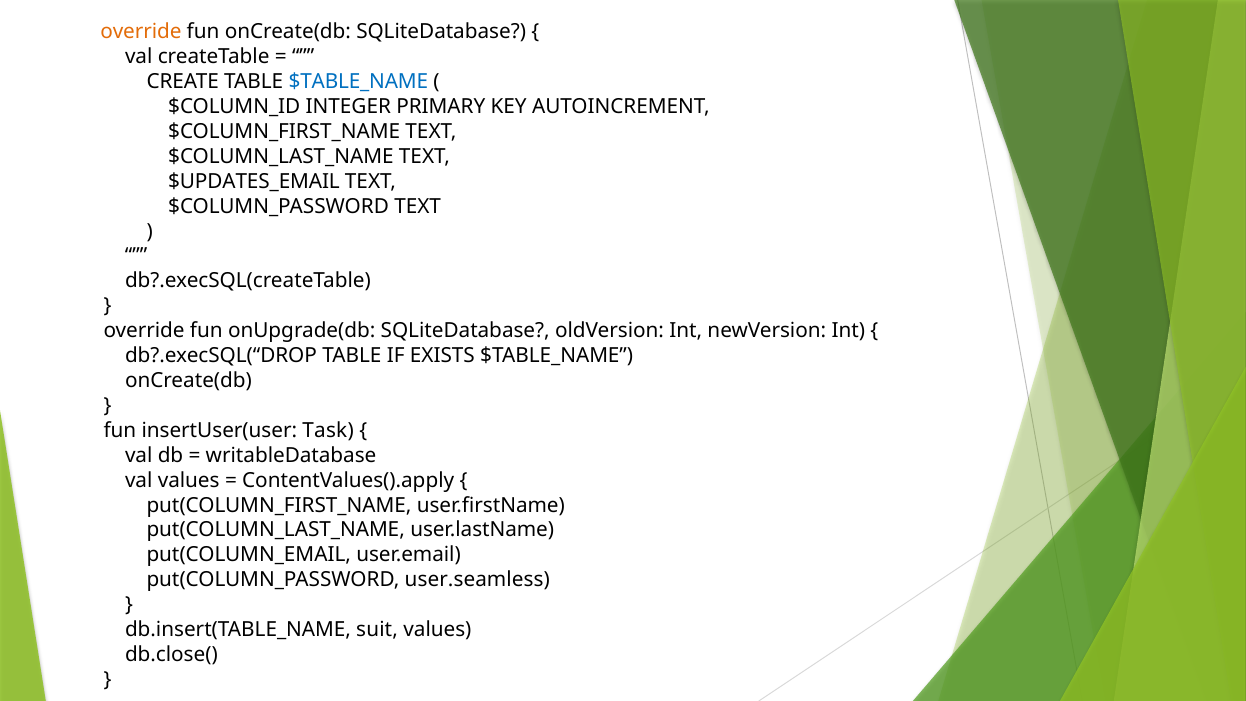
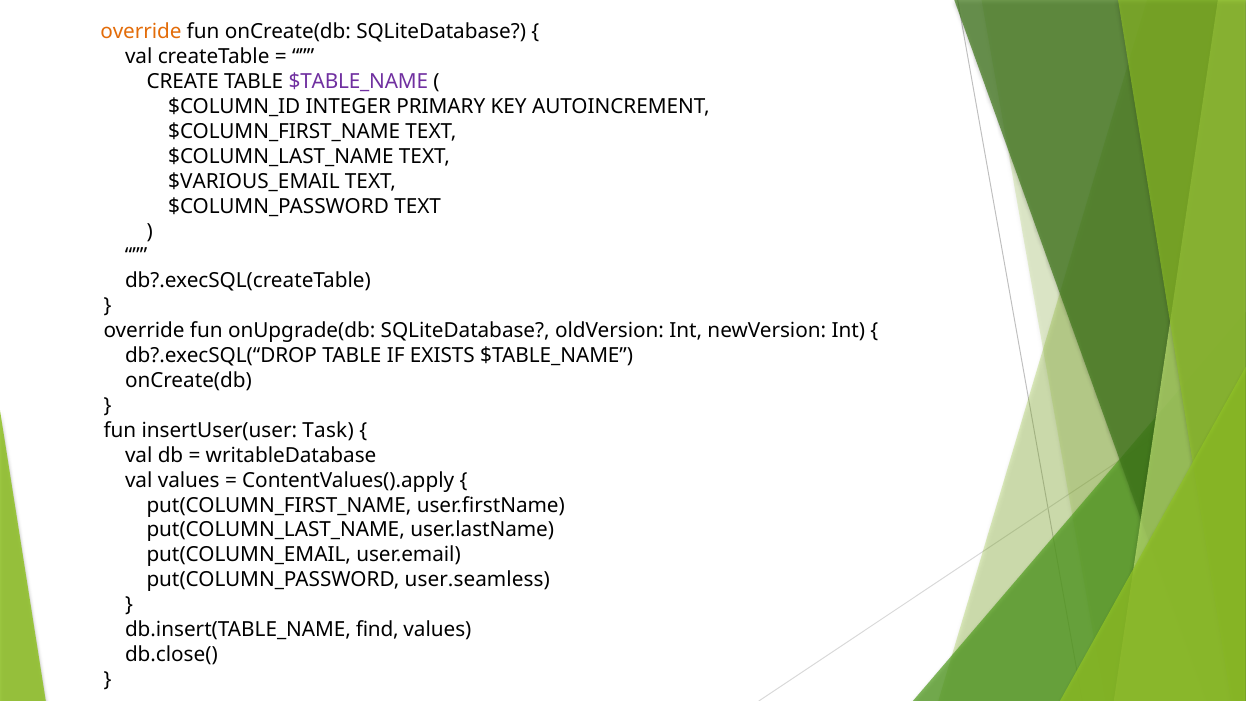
$TABLE_NAME at (358, 82) colour: blue -> purple
$UPDATES_EMAIL: $UPDATES_EMAIL -> $VARIOUS_EMAIL
suit: suit -> find
